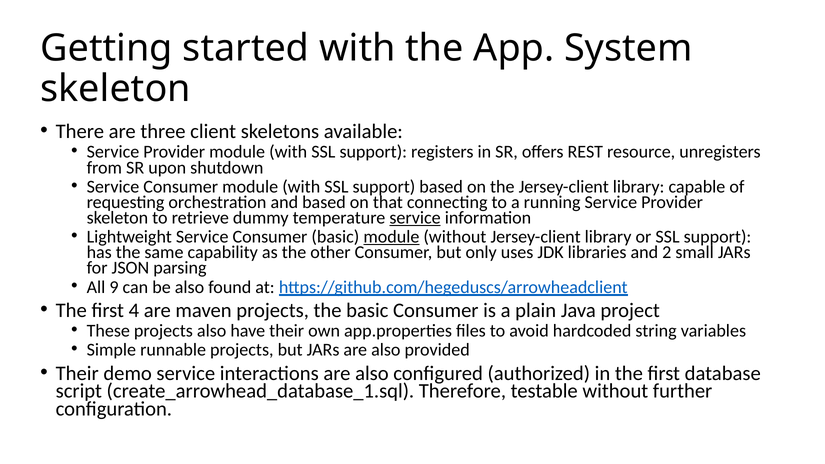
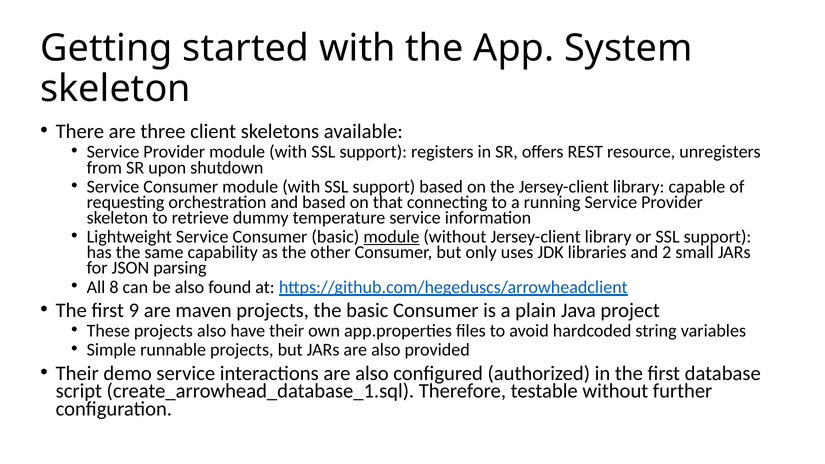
service at (415, 218) underline: present -> none
9: 9 -> 8
4: 4 -> 9
